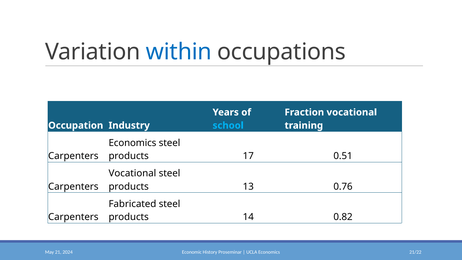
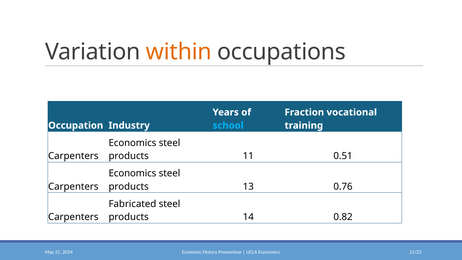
within colour: blue -> orange
17: 17 -> 11
Vocational at (132, 173): Vocational -> Economics
